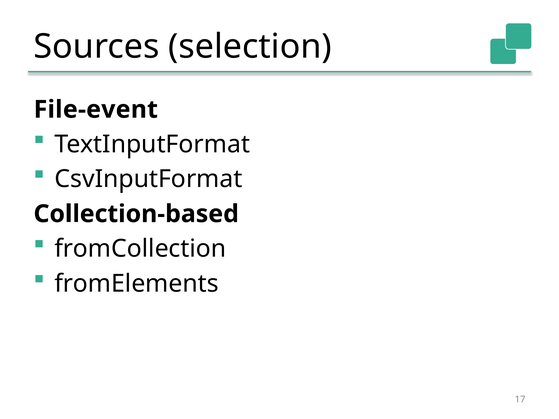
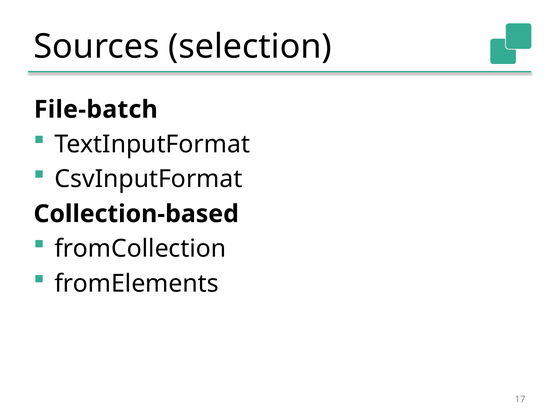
File-event: File-event -> File-batch
